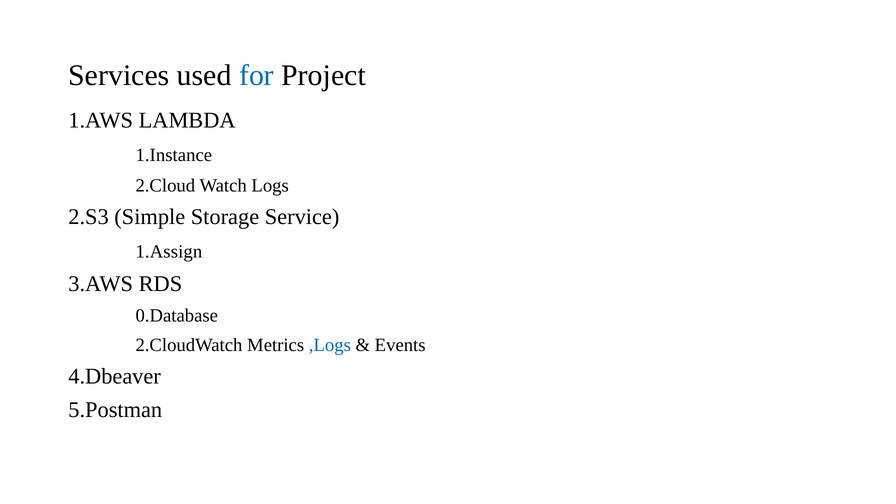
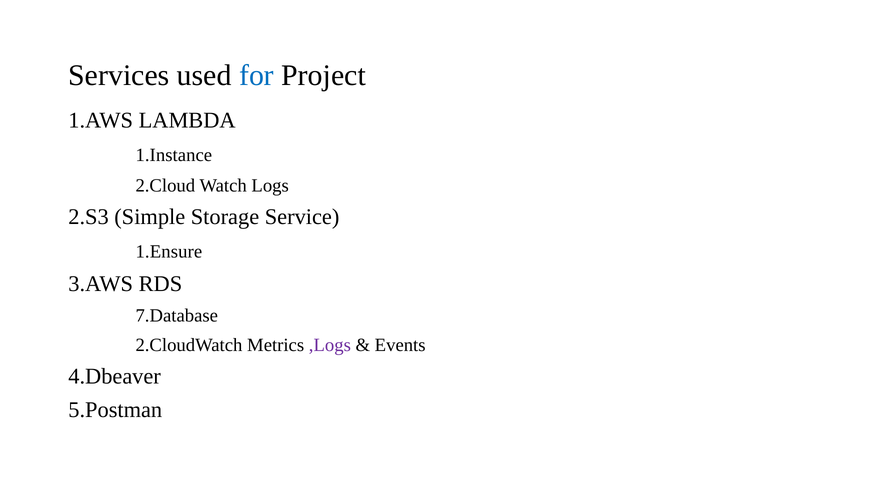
1.Assign: 1.Assign -> 1.Ensure
0.Database: 0.Database -> 7.Database
,Logs colour: blue -> purple
